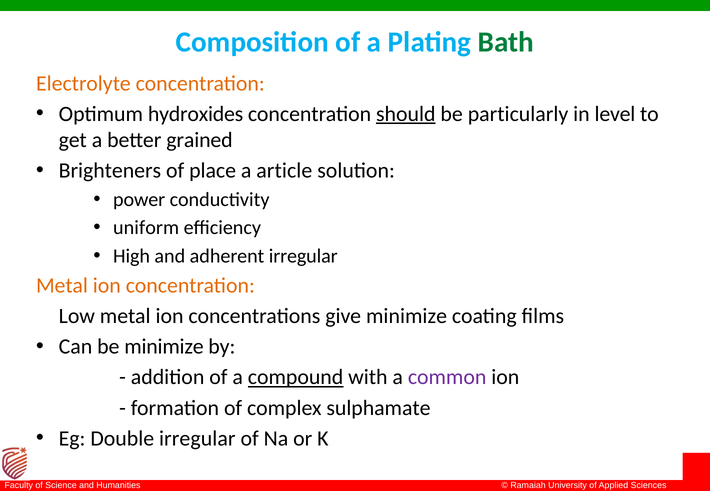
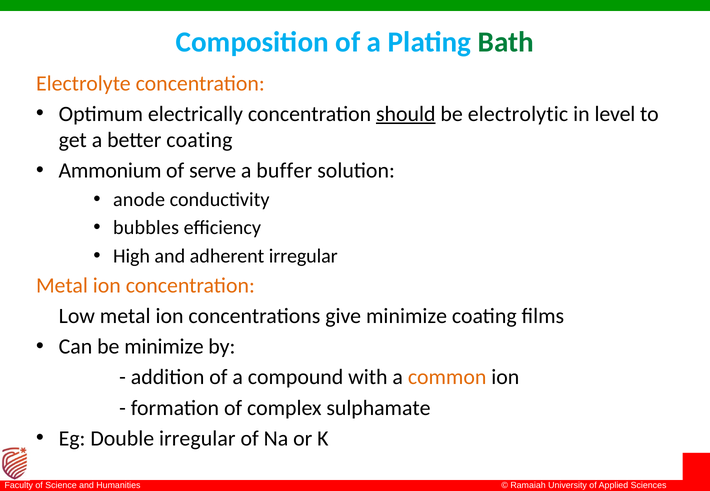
hydroxides: hydroxides -> electrically
particularly: particularly -> electrolytic
better grained: grained -> coating
Brighteners: Brighteners -> Ammonium
place: place -> serve
article: article -> buffer
power: power -> anode
uniform: uniform -> bubbles
compound underline: present -> none
common colour: purple -> orange
